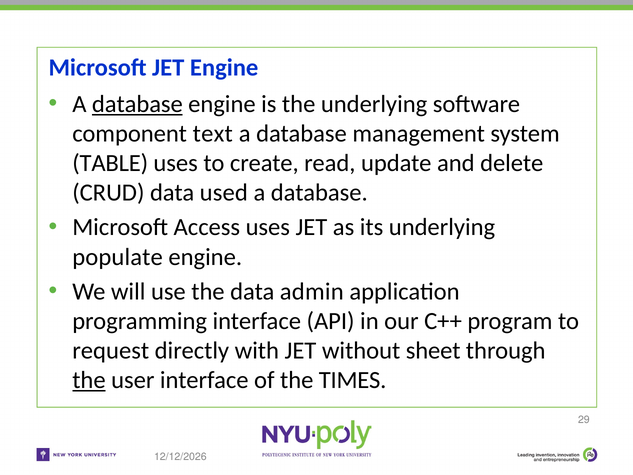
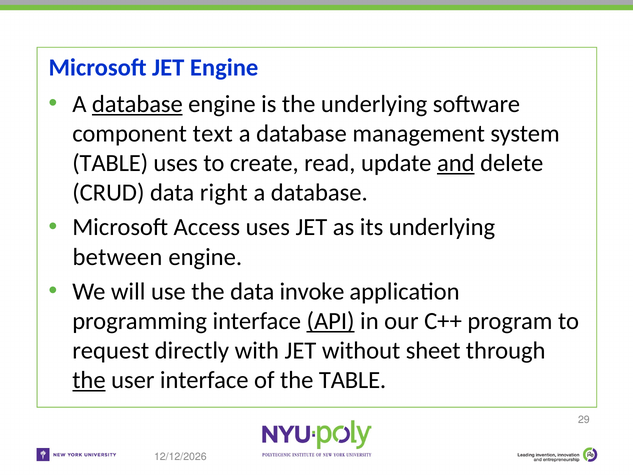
and underline: none -> present
used: used -> right
populate: populate -> between
admin: admin -> invoke
API underline: none -> present
the TIMES: TIMES -> TABLE
